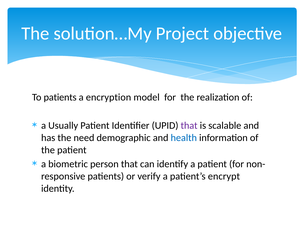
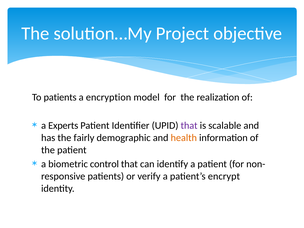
Usually: Usually -> Experts
need: need -> fairly
health colour: blue -> orange
person: person -> control
